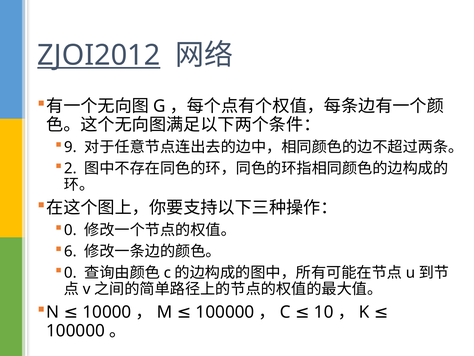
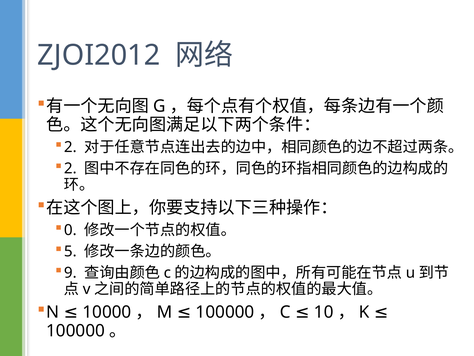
ZJOI2012 underline: present -> none
9 at (70, 147): 9 -> 2
6: 6 -> 5
0 at (70, 273): 0 -> 9
